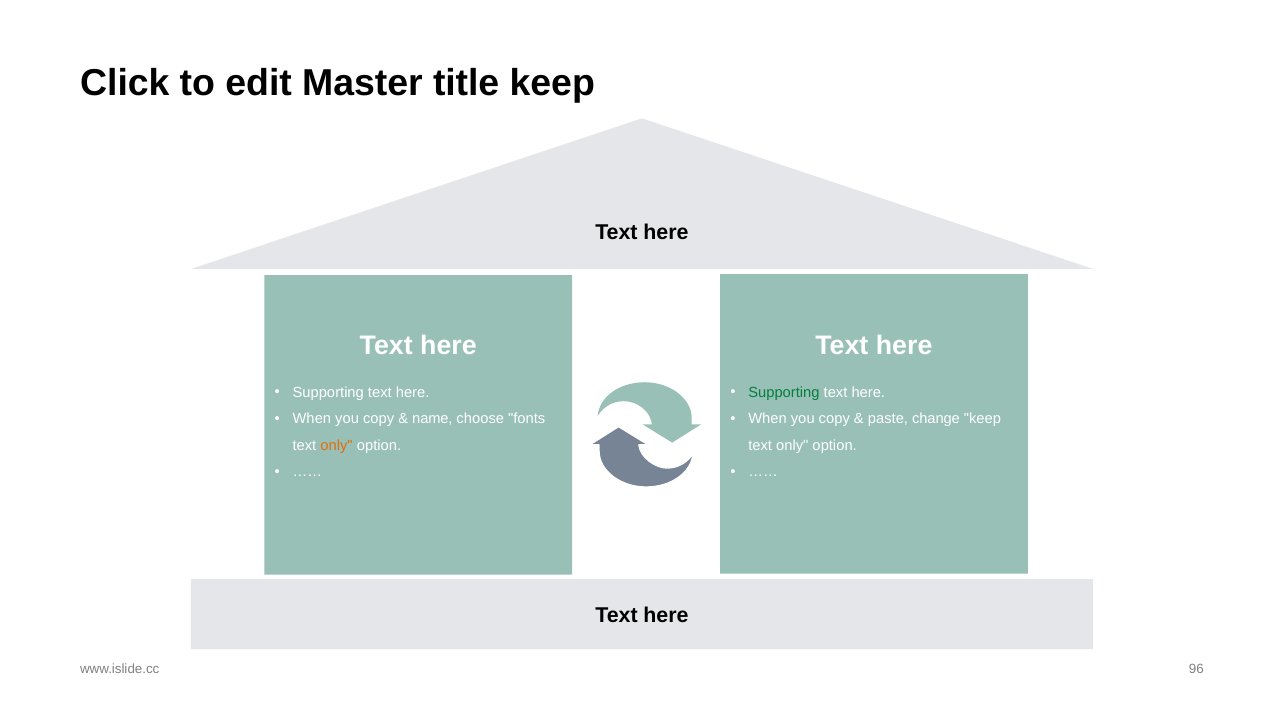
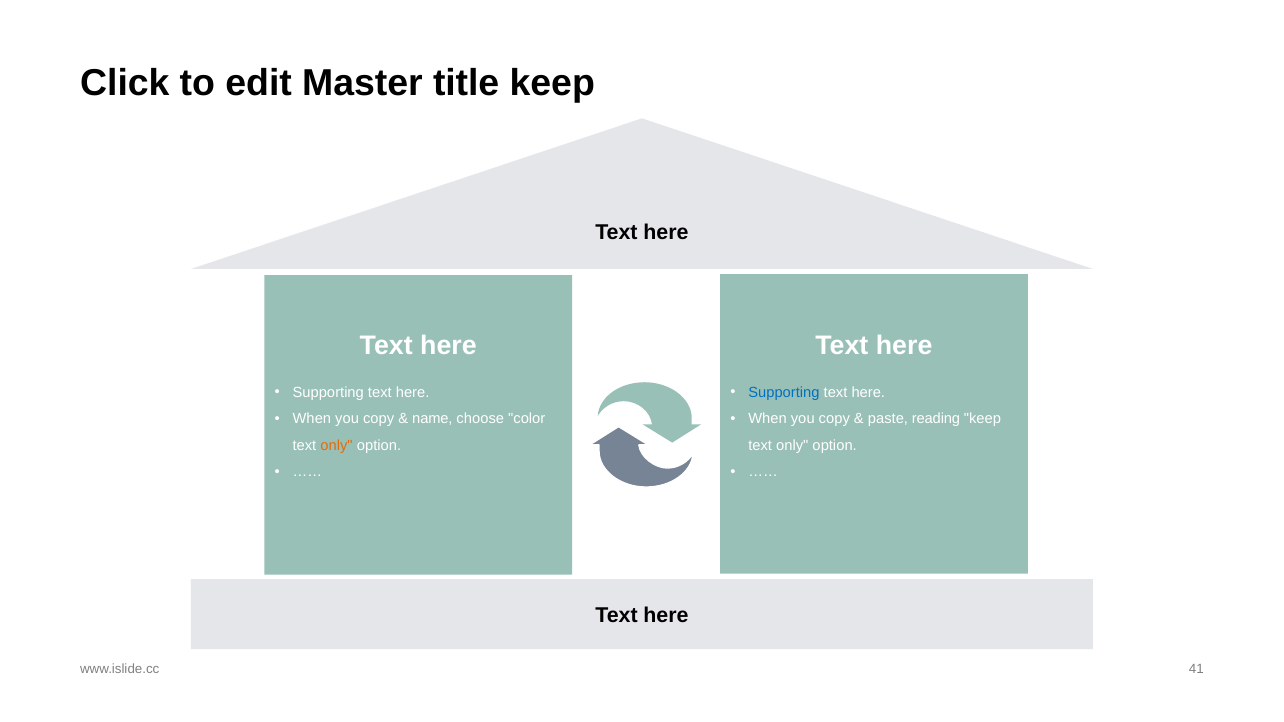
Supporting at (784, 393) colour: green -> blue
fonts: fonts -> color
change: change -> reading
96: 96 -> 41
